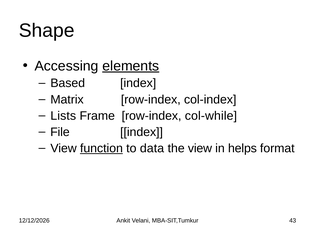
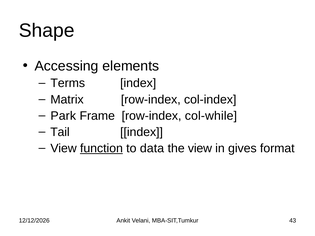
elements underline: present -> none
Based: Based -> Terms
Lists: Lists -> Park
File: File -> Tail
helps: helps -> gives
